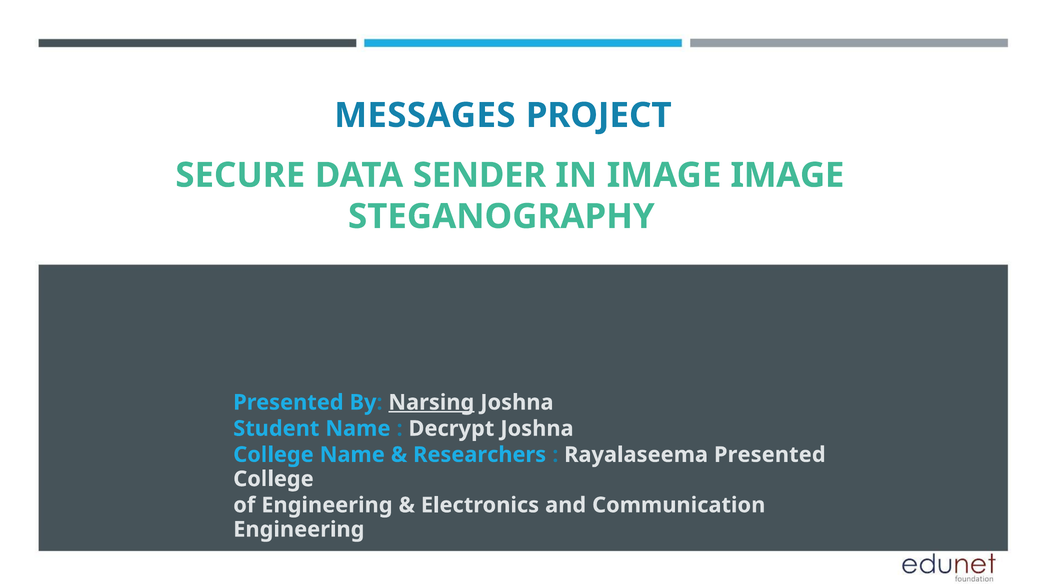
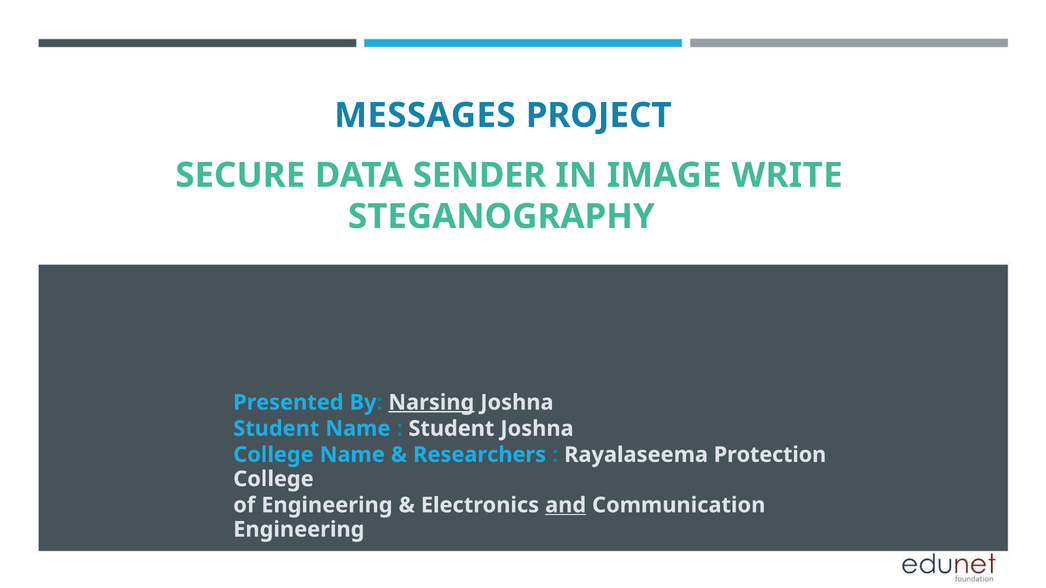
IMAGE IMAGE: IMAGE -> WRITE
Decrypt at (451, 429): Decrypt -> Student
Rayalaseema Presented: Presented -> Protection
and underline: none -> present
